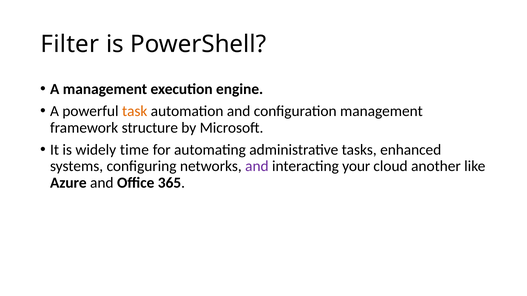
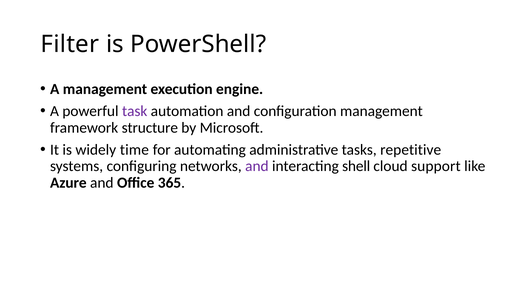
task colour: orange -> purple
enhanced: enhanced -> repetitive
your: your -> shell
another: another -> support
